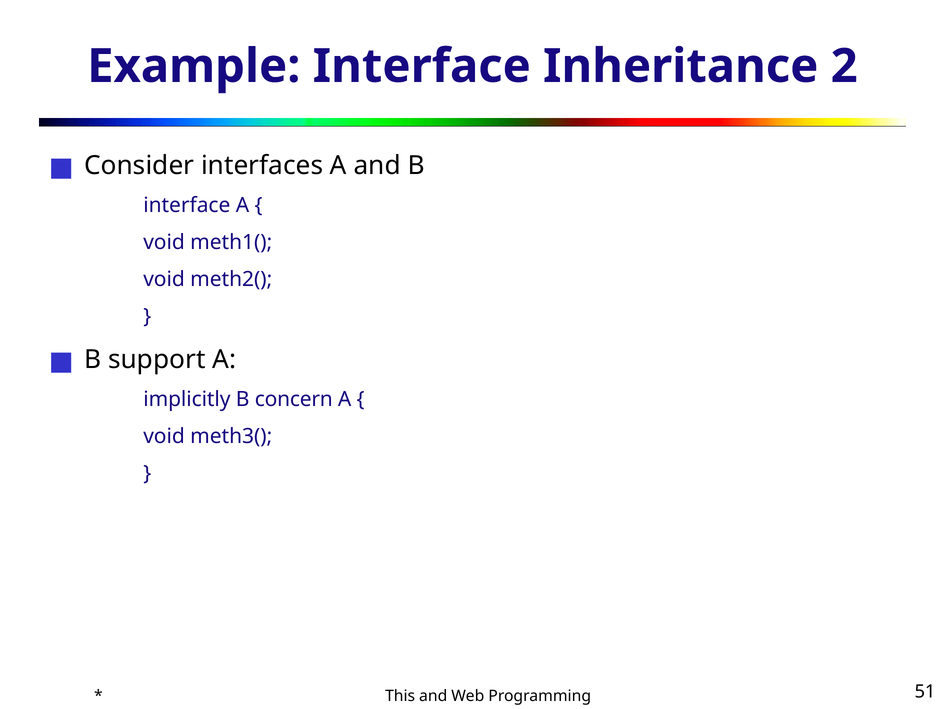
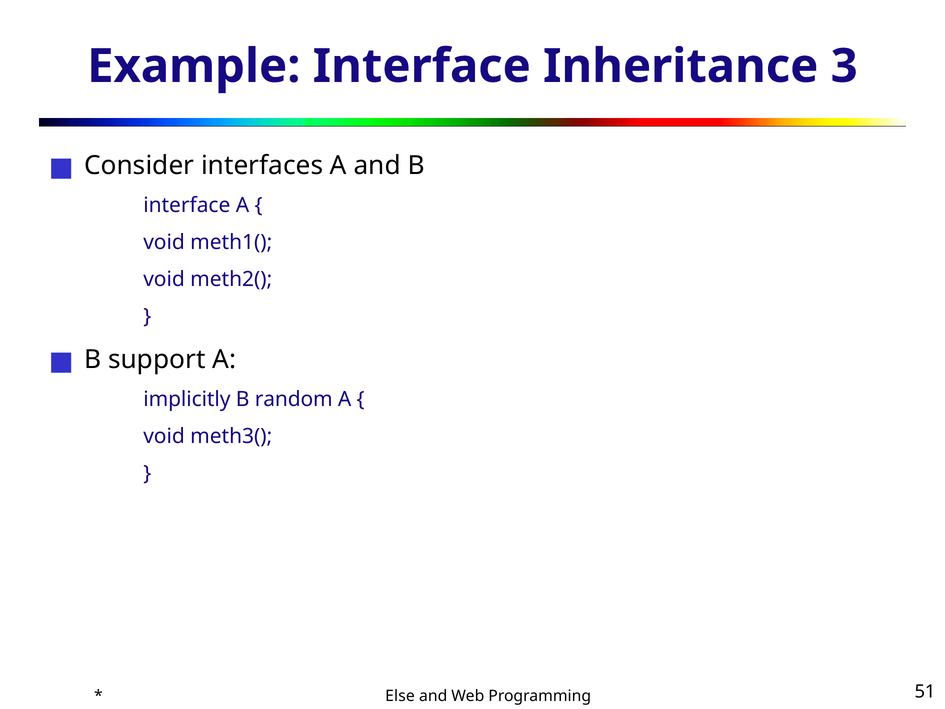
2: 2 -> 3
concern: concern -> random
This: This -> Else
